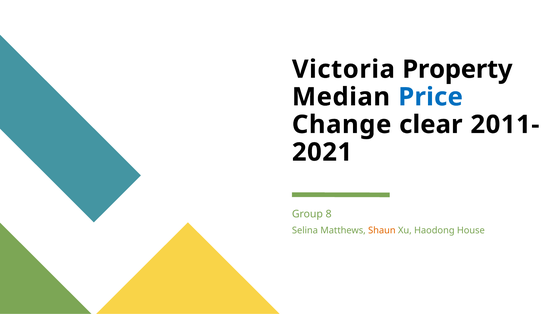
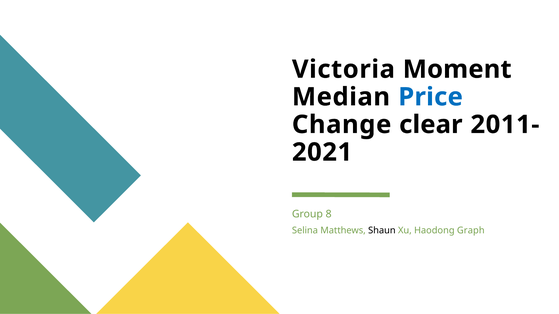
Property: Property -> Moment
Shaun colour: orange -> black
House: House -> Graph
